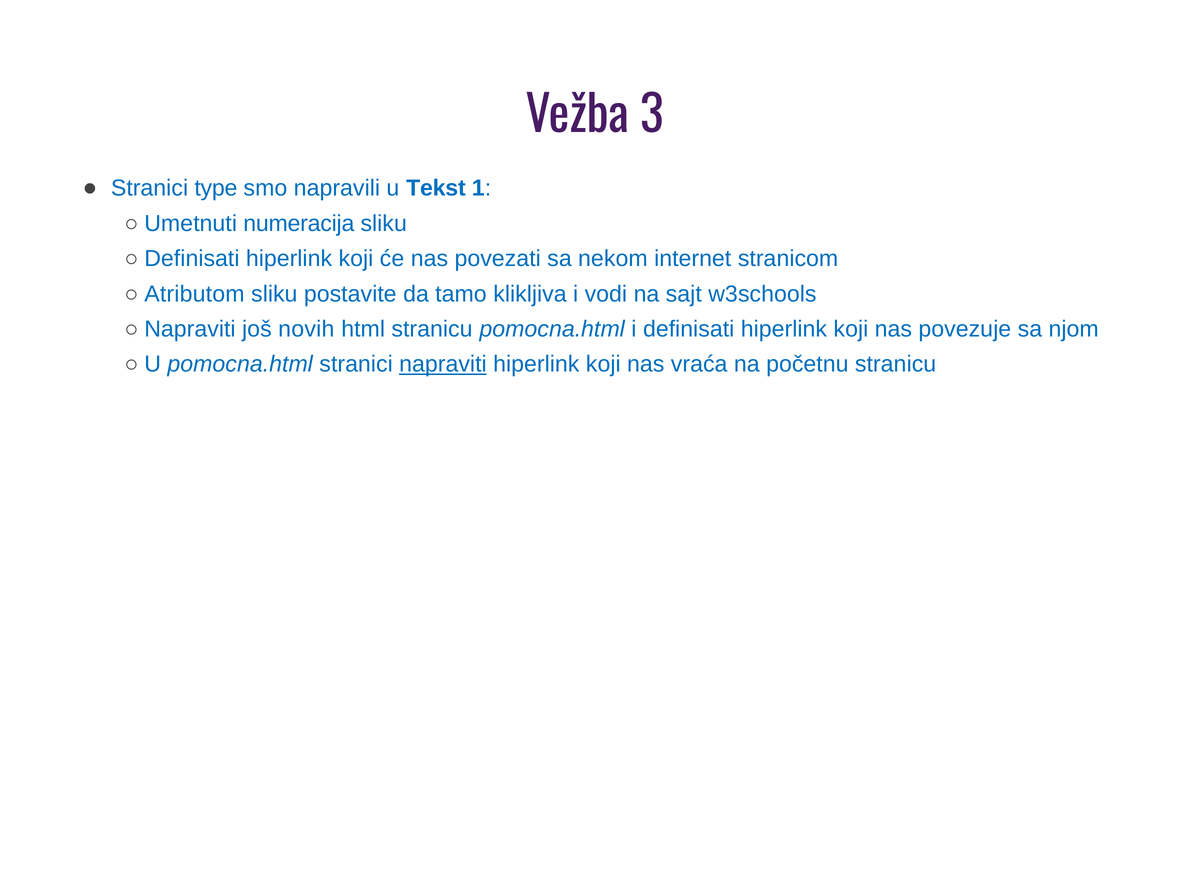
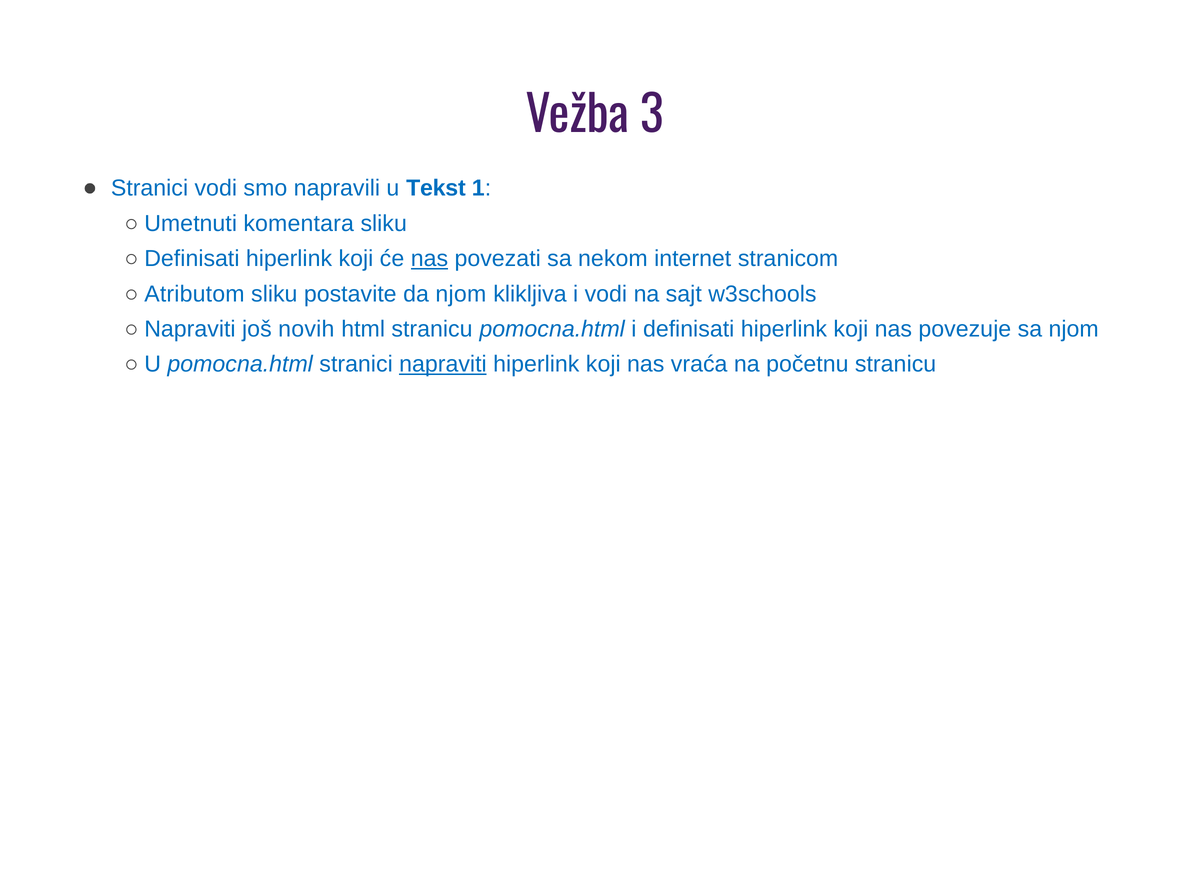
Stranici type: type -> vodi
numeracija: numeracija -> komentara
nas at (429, 259) underline: none -> present
da tamo: tamo -> njom
